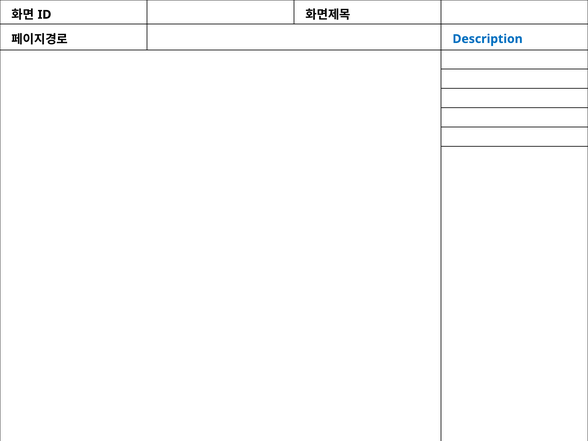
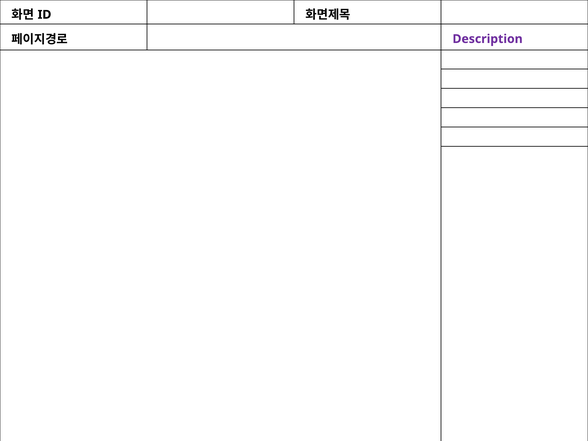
Description colour: blue -> purple
